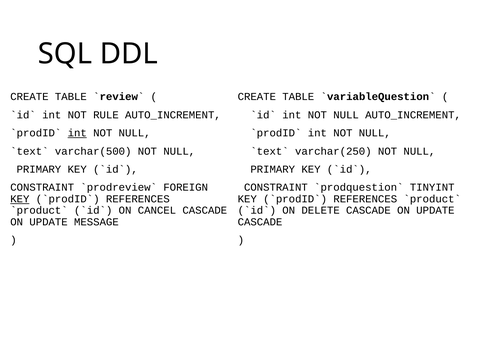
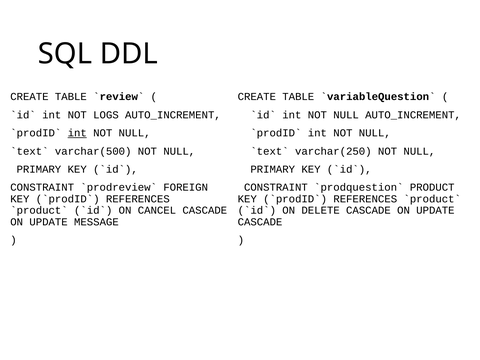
RULE: RULE -> LOGS
TINYINT: TINYINT -> PRODUCT
KEY at (20, 199) underline: present -> none
